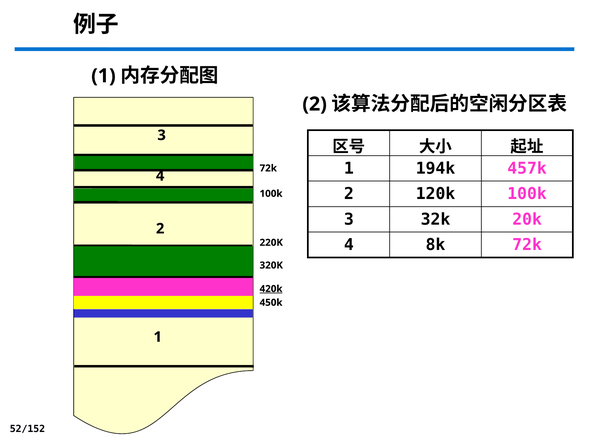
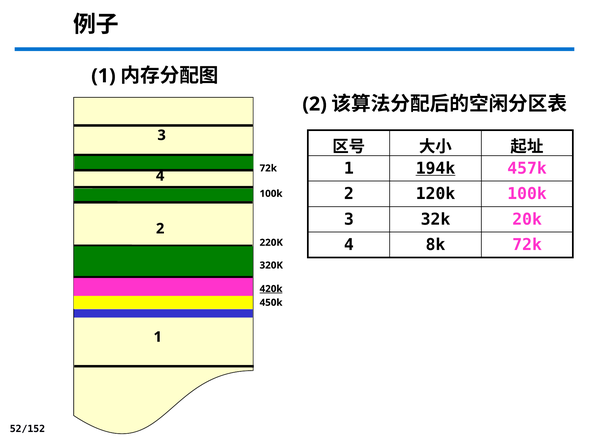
194k underline: none -> present
